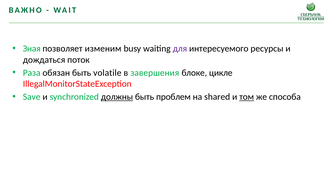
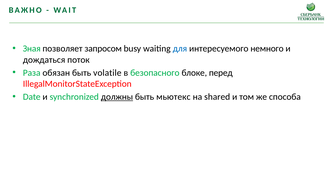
изменим: изменим -> запросом
для colour: purple -> blue
ресурсы: ресурсы -> немного
завершения: завершения -> безопасного
цикле: цикле -> перед
Save: Save -> Date
проблем: проблем -> мьютекс
том underline: present -> none
